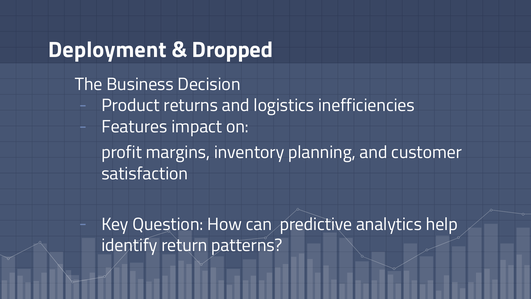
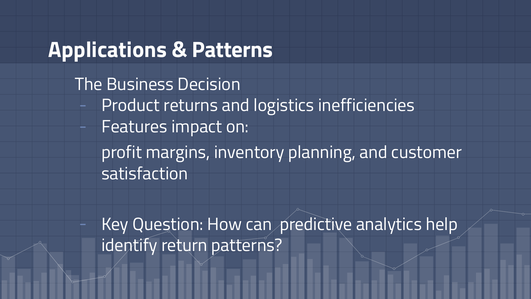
Deployment: Deployment -> Applications
Dropped at (232, 50): Dropped -> Patterns
